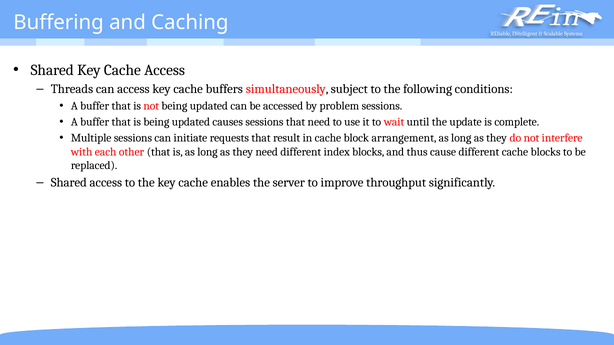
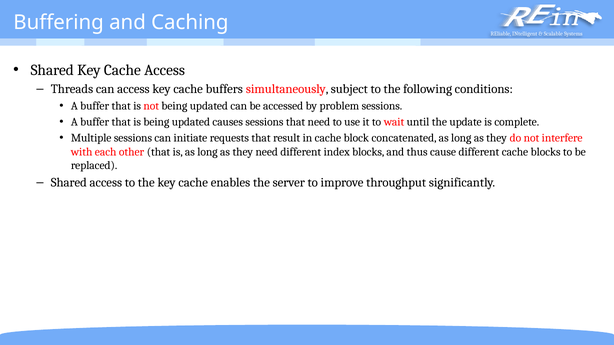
arrangement: arrangement -> concatenated
